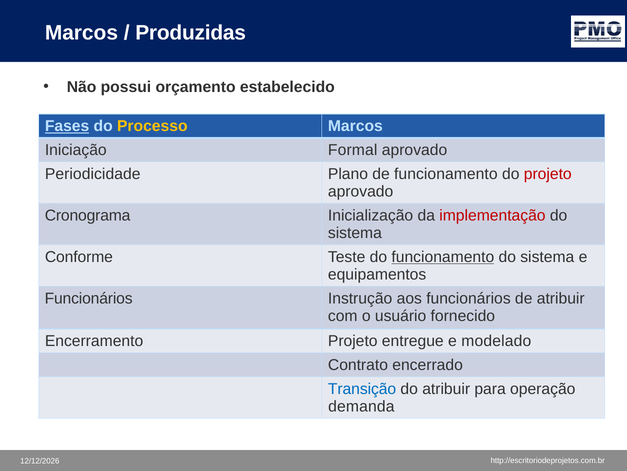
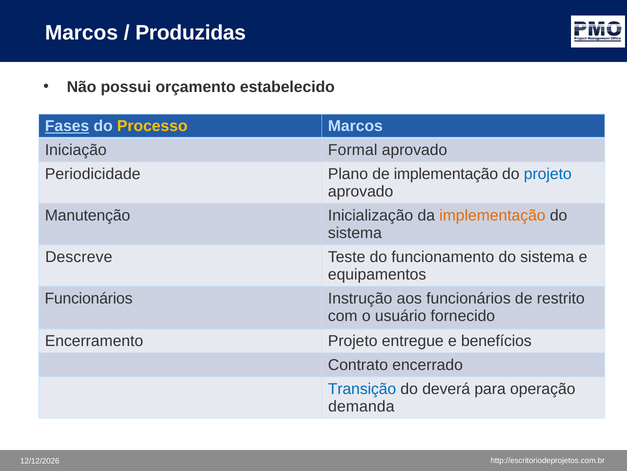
de funcionamento: funcionamento -> implementação
projeto at (548, 174) colour: red -> blue
Cronograma: Cronograma -> Manutenção
implementação at (492, 215) colour: red -> orange
Conforme: Conforme -> Descreve
funcionamento at (443, 257) underline: present -> none
de atribuir: atribuir -> restrito
modelado: modelado -> benefícios
do atribuir: atribuir -> deverá
